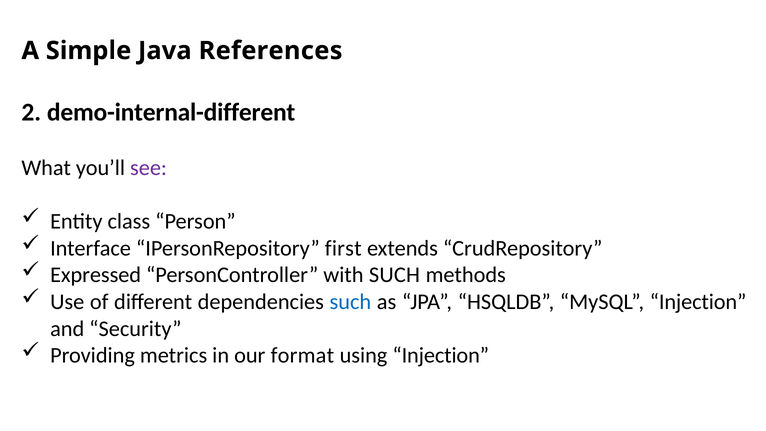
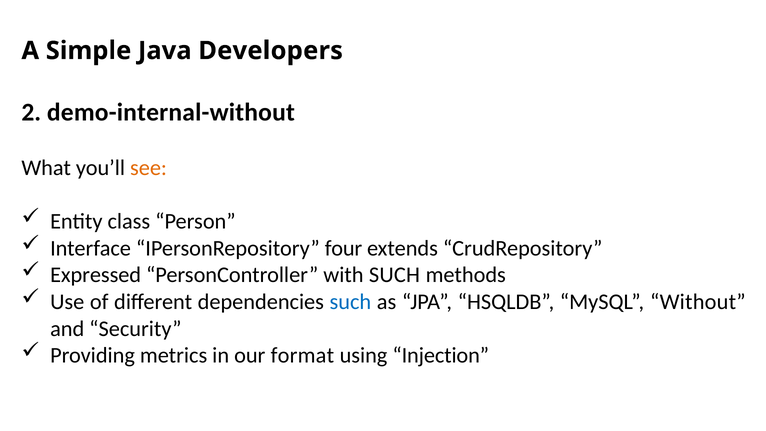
References: References -> Developers
demo-internal-different: demo-internal-different -> demo-internal-without
see colour: purple -> orange
first: first -> four
MySQL Injection: Injection -> Without
